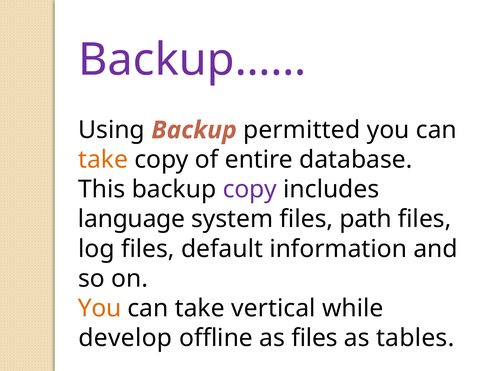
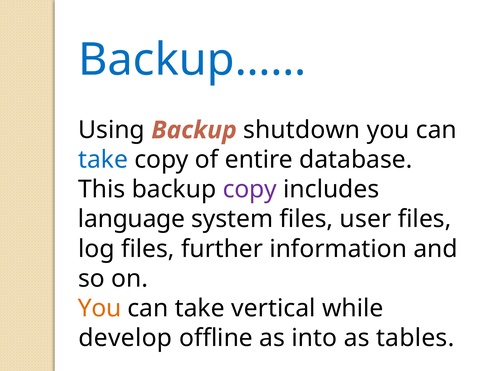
Backup…… colour: purple -> blue
permitted: permitted -> shutdown
take at (103, 160) colour: orange -> blue
path: path -> user
default: default -> further
as files: files -> into
